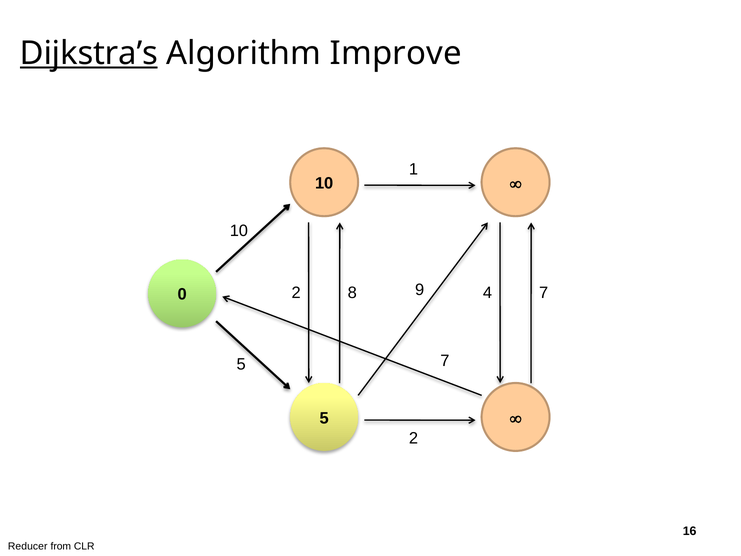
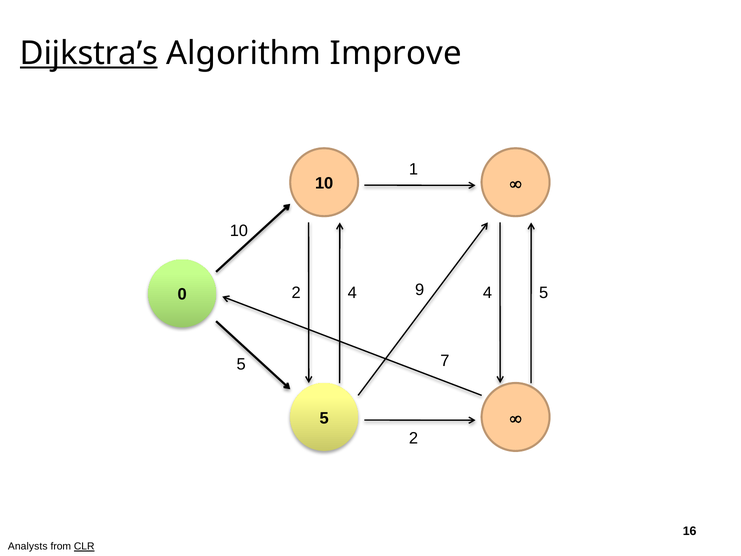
2 8: 8 -> 4
4 7: 7 -> 5
Reducer: Reducer -> Analysts
CLR underline: none -> present
